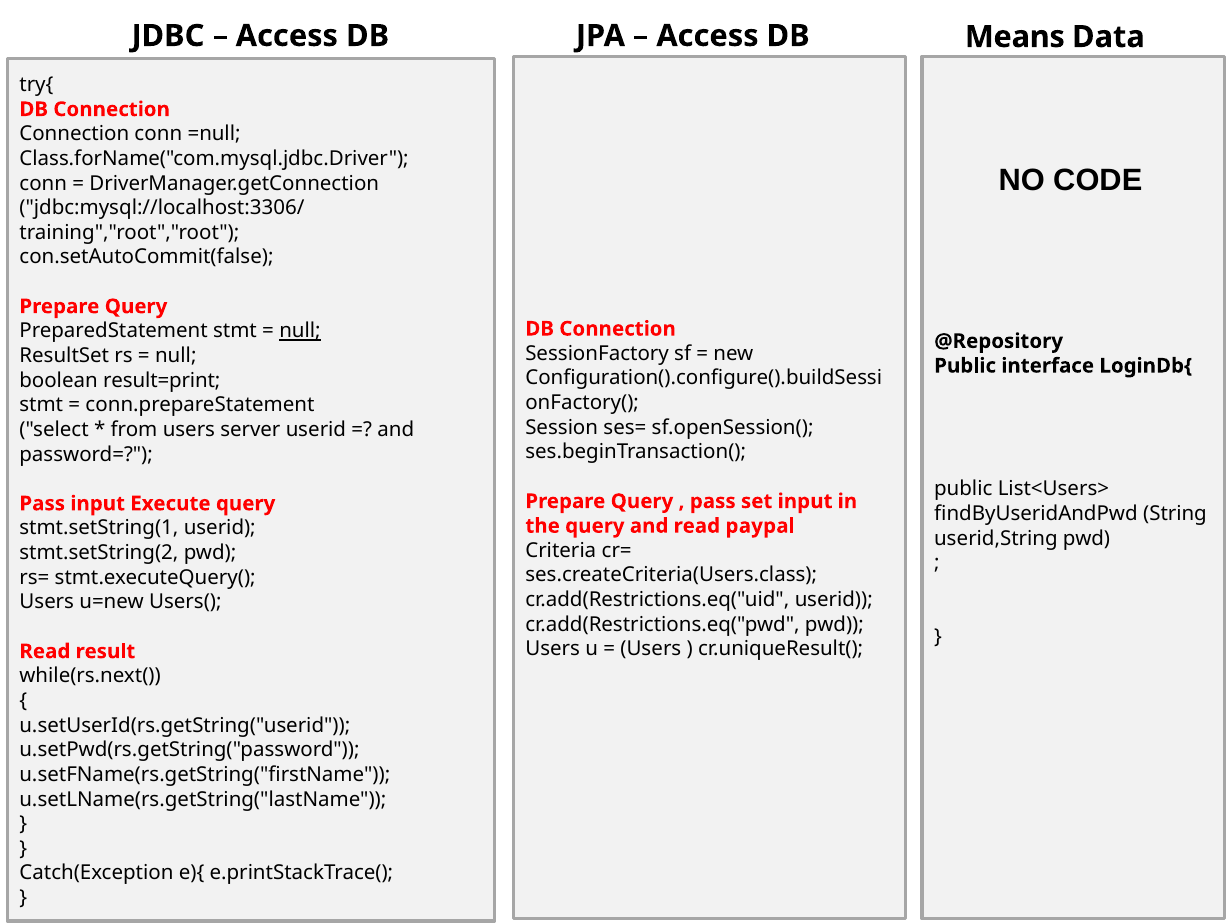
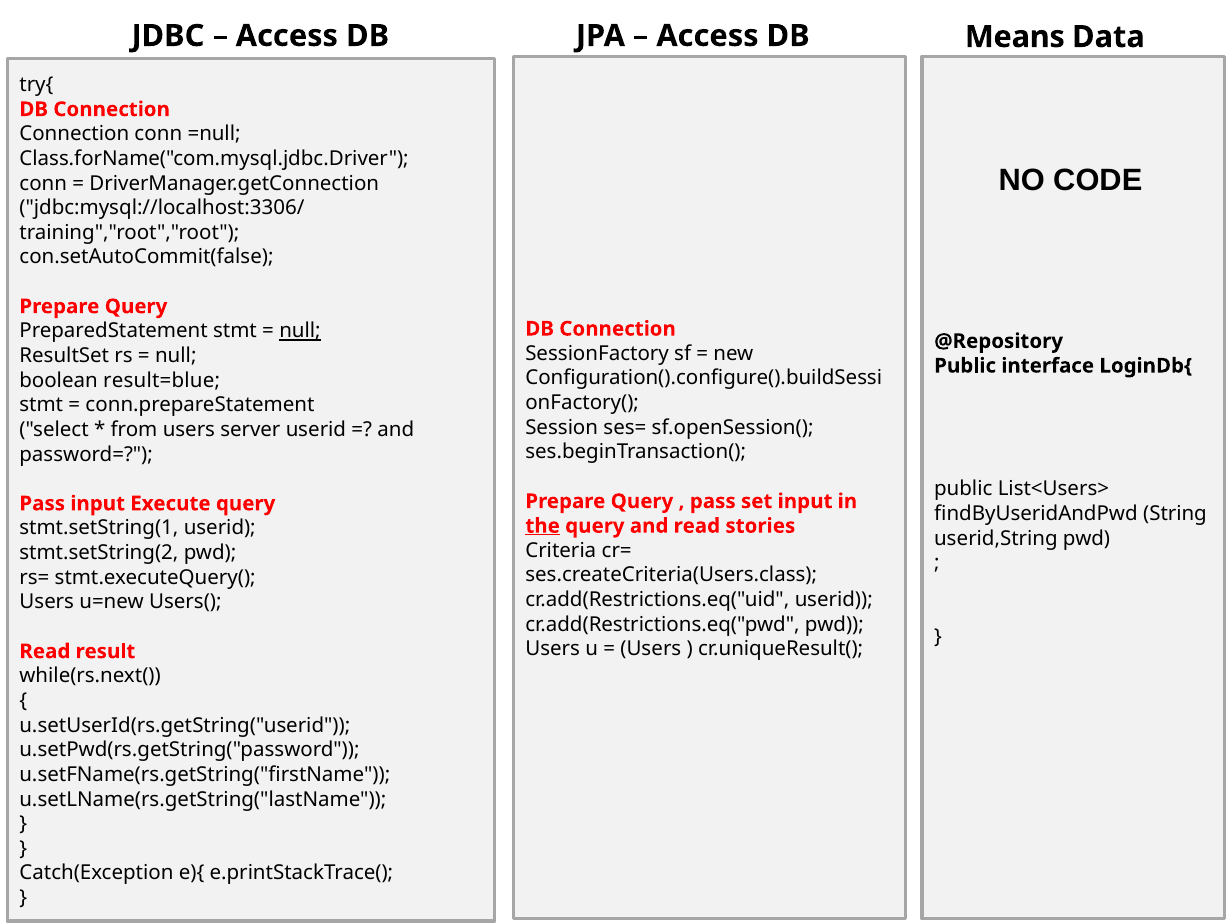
result=print: result=print -> result=blue
the underline: none -> present
paypal: paypal -> stories
